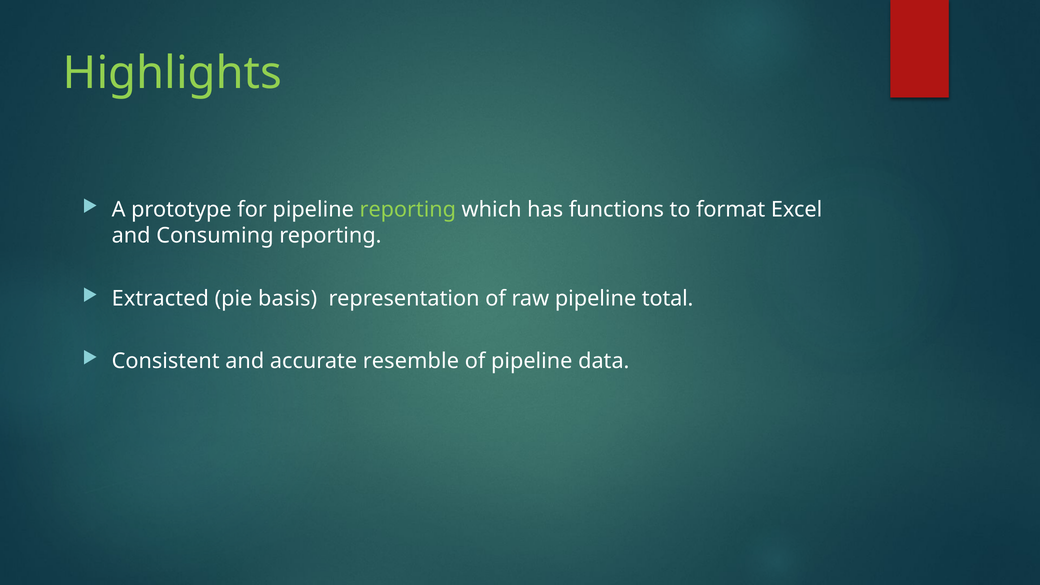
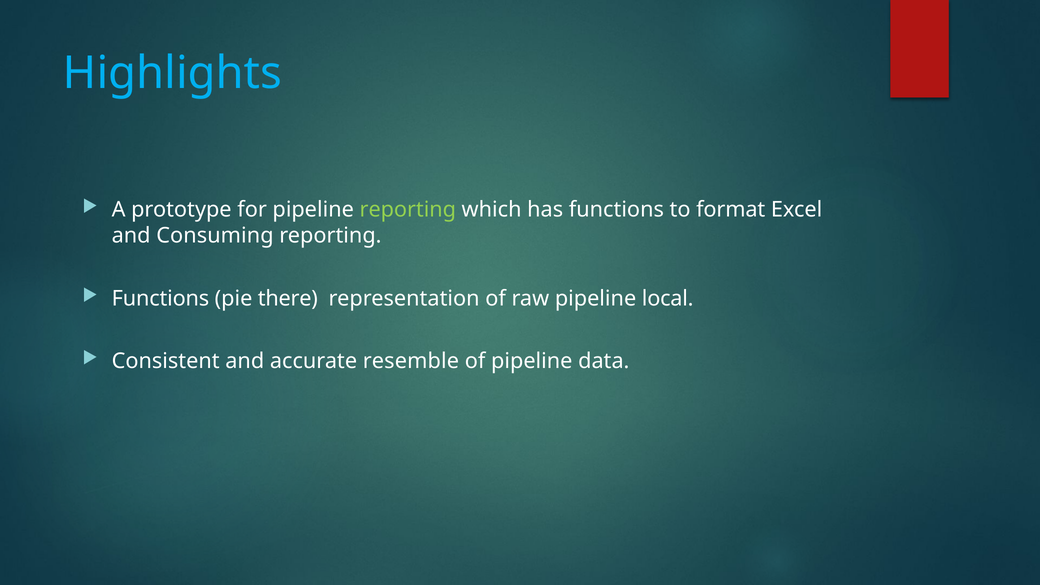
Highlights colour: light green -> light blue
Extracted at (160, 298): Extracted -> Functions
basis: basis -> there
total: total -> local
